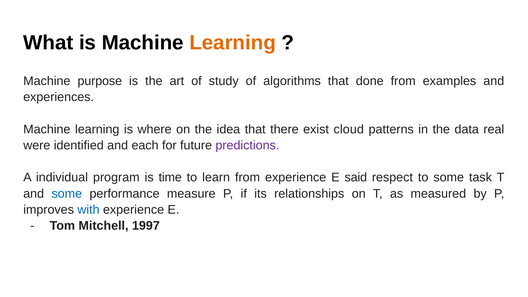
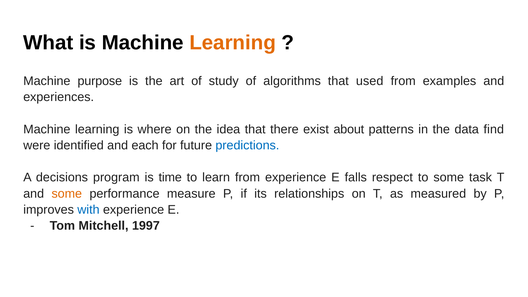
done: done -> used
cloud: cloud -> about
real: real -> find
predictions colour: purple -> blue
individual: individual -> decisions
said: said -> falls
some at (67, 194) colour: blue -> orange
